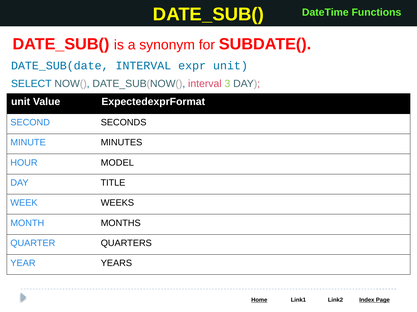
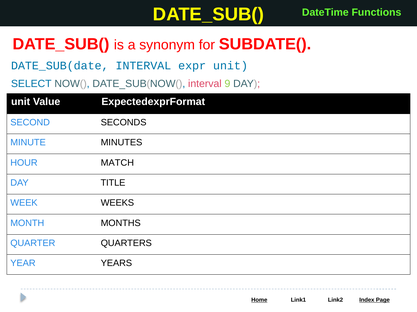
3: 3 -> 9
MODEL: MODEL -> MATCH
